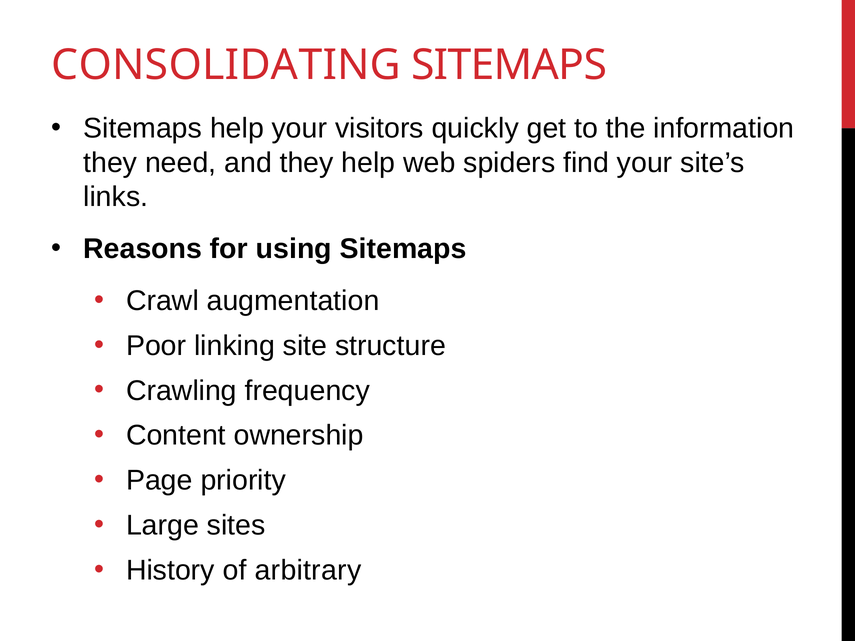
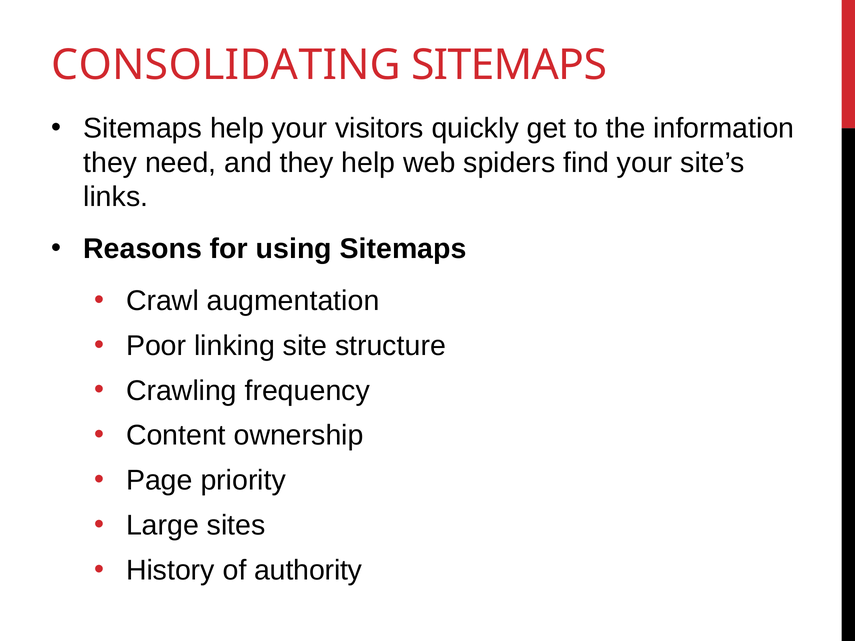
arbitrary: arbitrary -> authority
